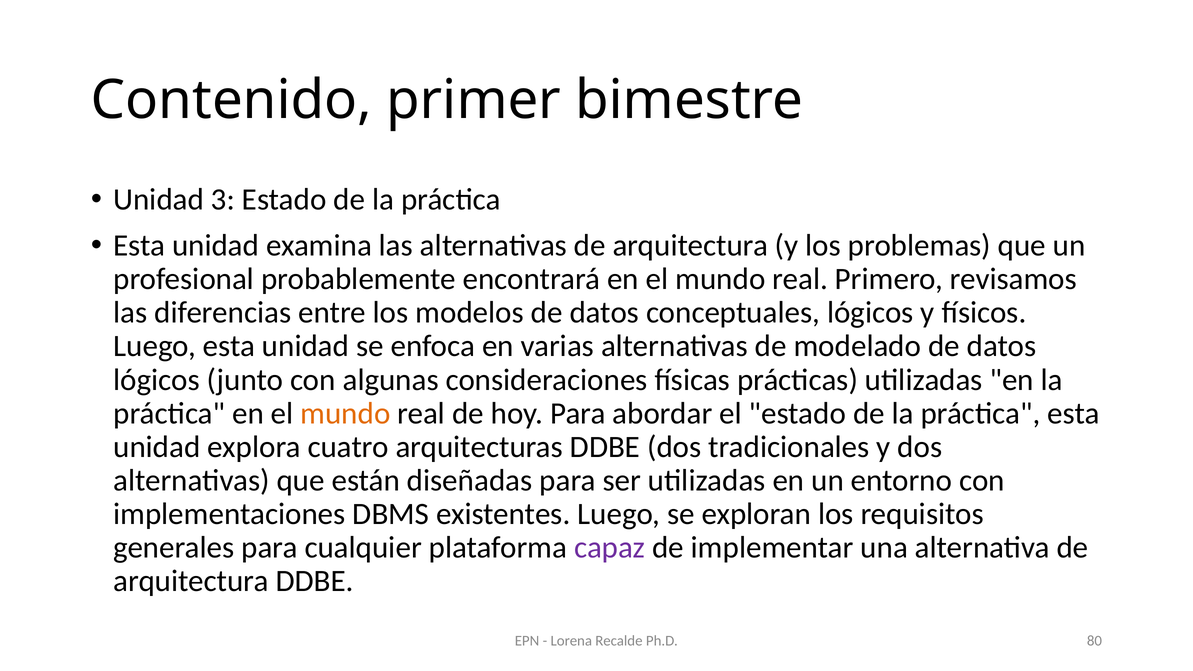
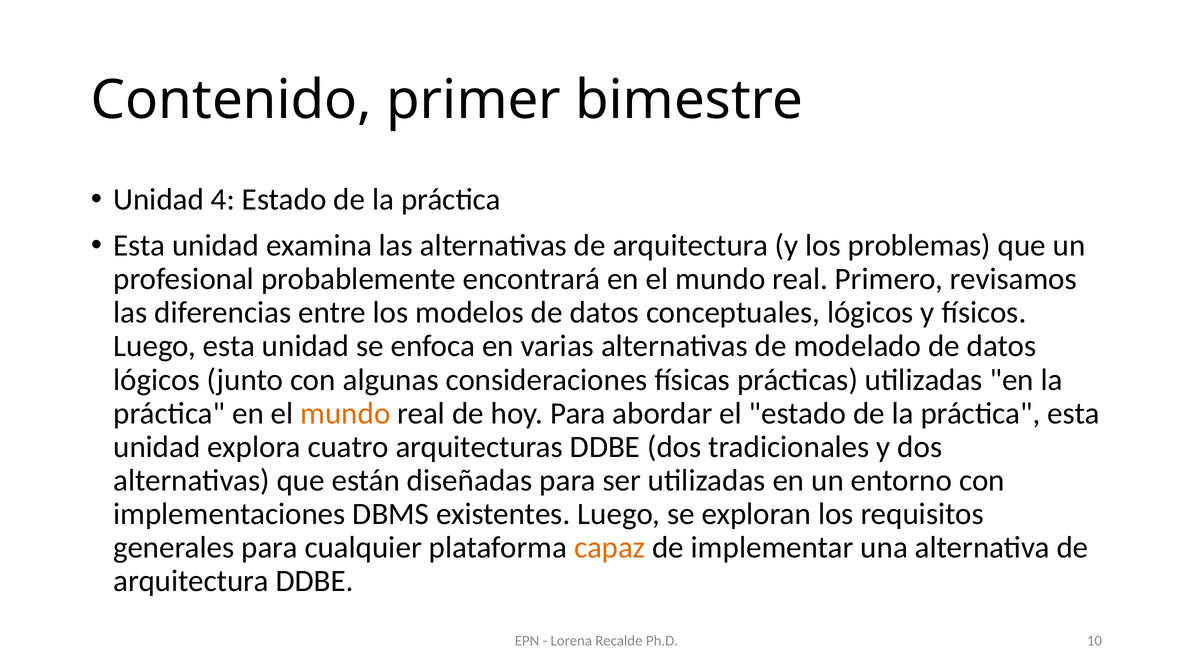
3: 3 -> 4
capaz colour: purple -> orange
80: 80 -> 10
